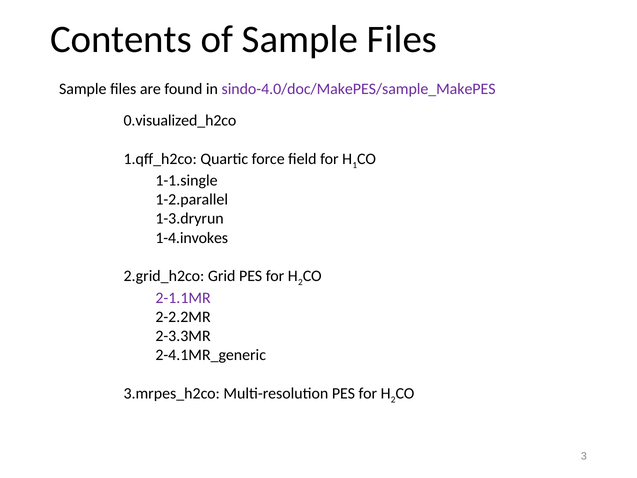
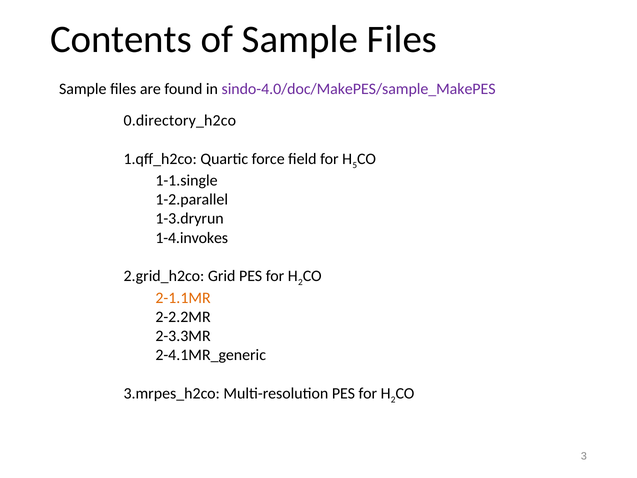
0.visualized_h2co: 0.visualized_h2co -> 0.directory_h2co
1: 1 -> 5
2-1.1MR colour: purple -> orange
